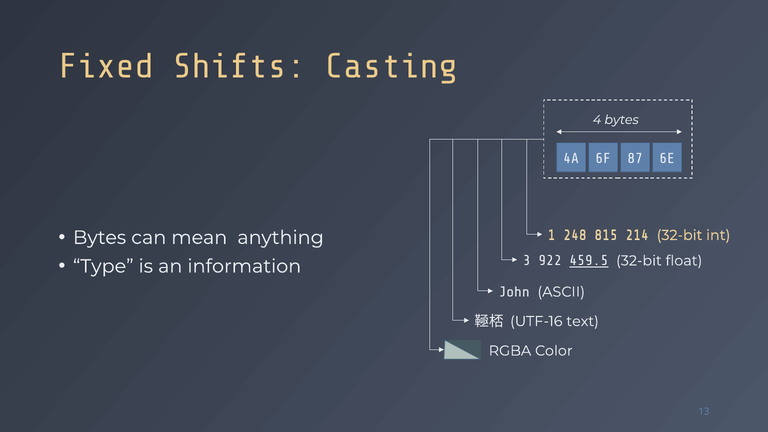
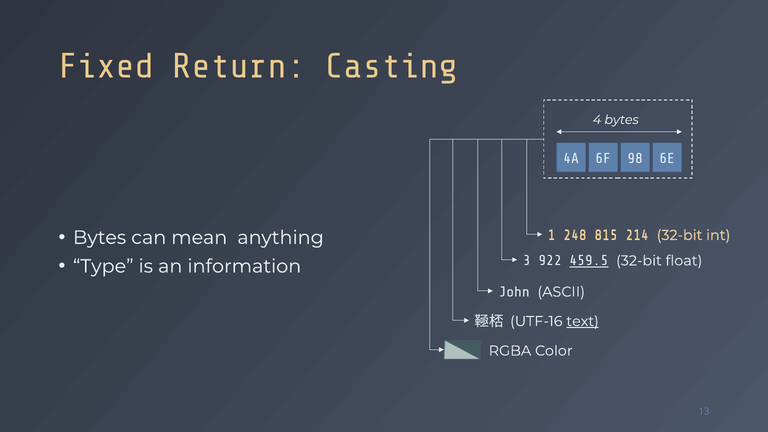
Shifts: Shifts -> Return
87: 87 -> 98
text underline: none -> present
